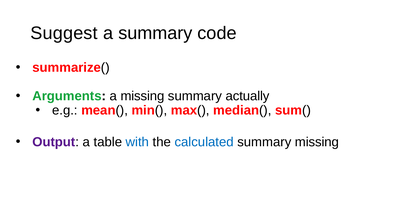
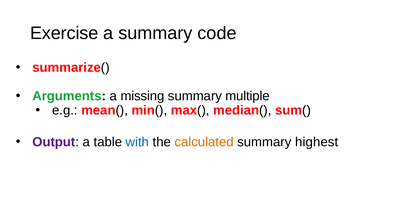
Suggest: Suggest -> Exercise
actually: actually -> multiple
calculated colour: blue -> orange
summary missing: missing -> highest
